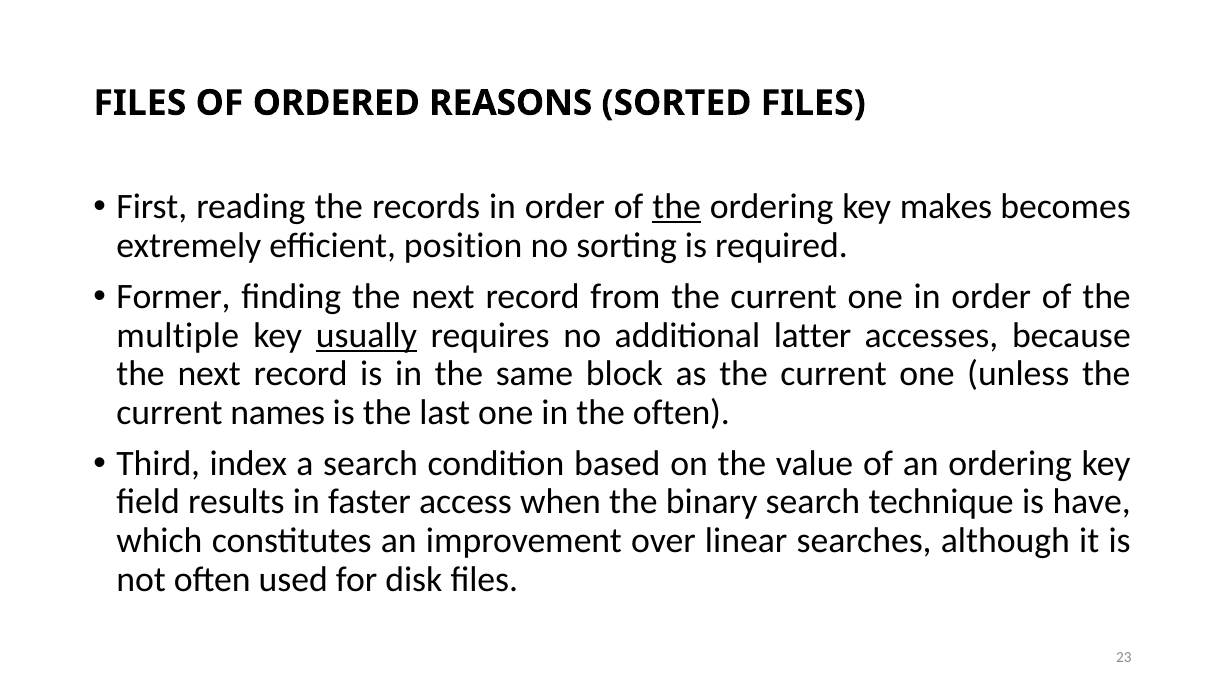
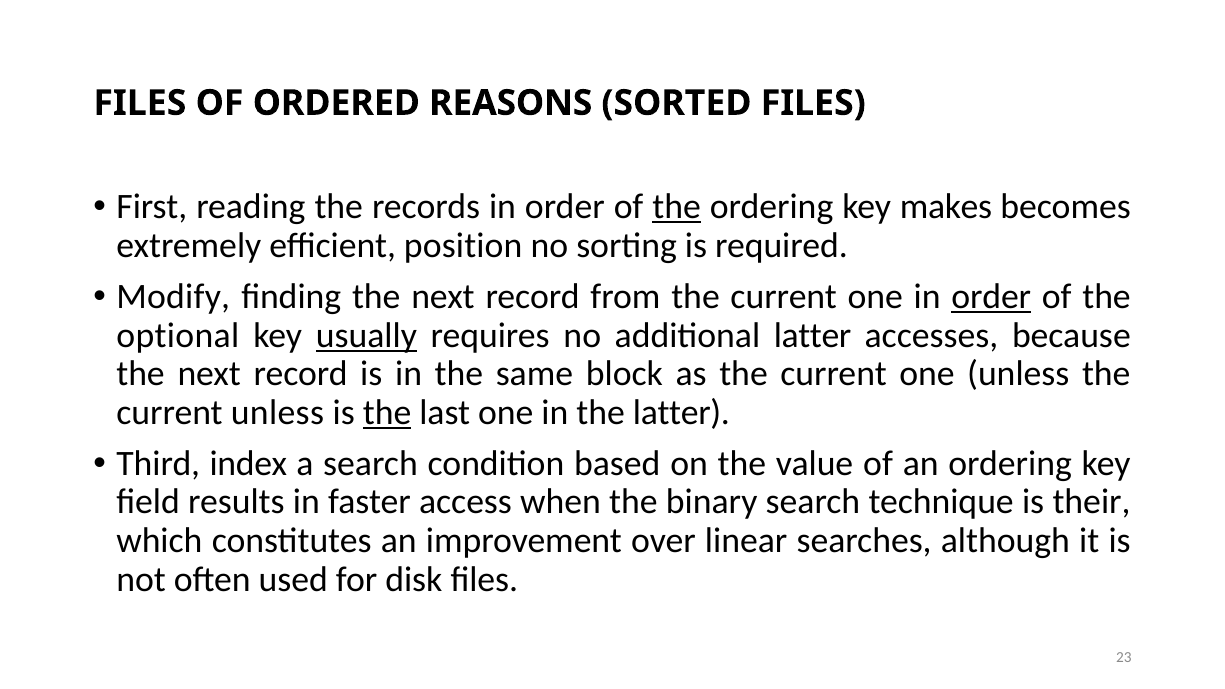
Former: Former -> Modify
order at (991, 297) underline: none -> present
multiple: multiple -> optional
current names: names -> unless
the at (387, 412) underline: none -> present
the often: often -> latter
have: have -> their
